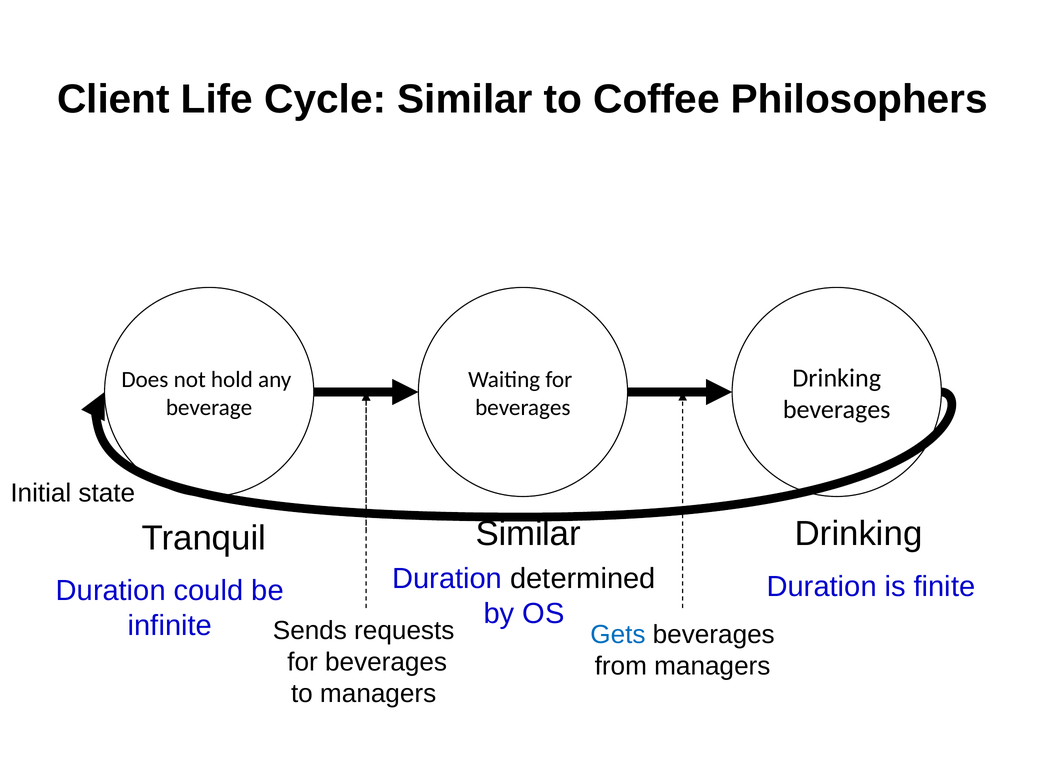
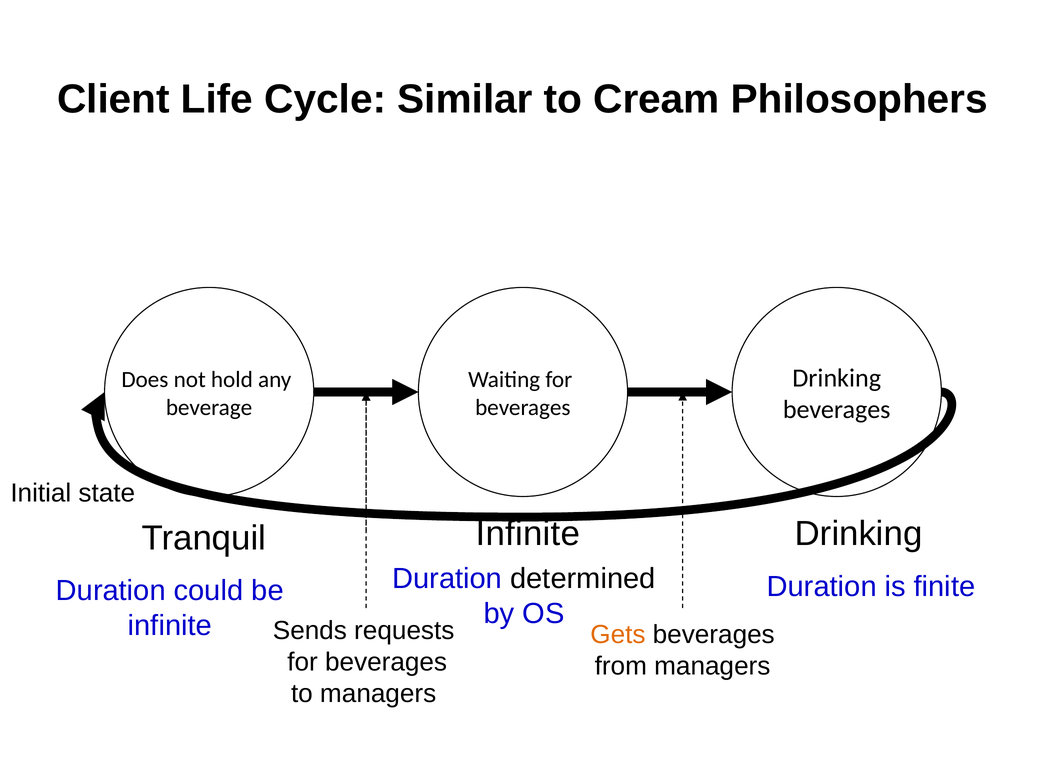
Coffee: Coffee -> Cream
Tranquil Similar: Similar -> Infinite
Gets colour: blue -> orange
